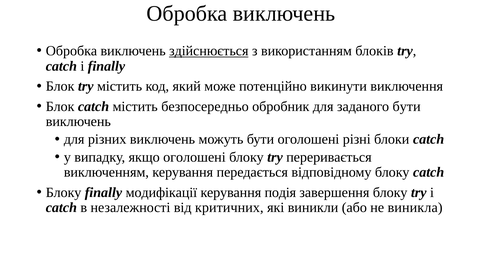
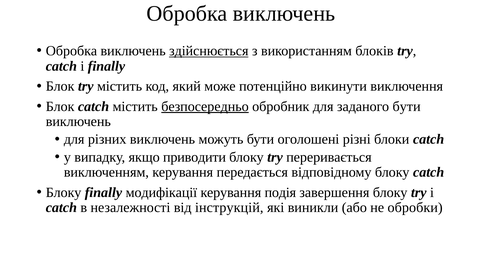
безпосередньо underline: none -> present
якщо оголошені: оголошені -> приводити
критичних: критичних -> інструкцій
виникла: виникла -> обробки
